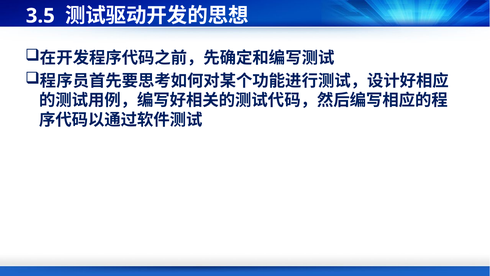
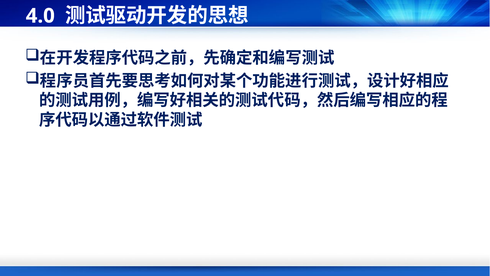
3.5: 3.5 -> 4.0
